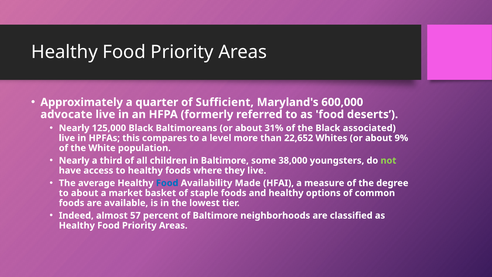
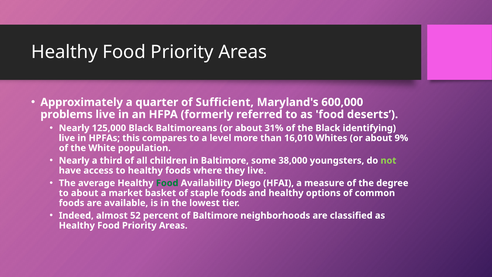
advocate: advocate -> problems
associated: associated -> identifying
22,652: 22,652 -> 16,010
Food at (167, 183) colour: blue -> green
Made: Made -> Diego
57: 57 -> 52
